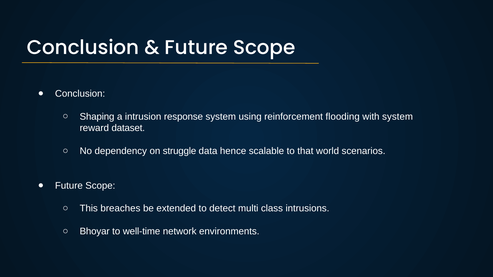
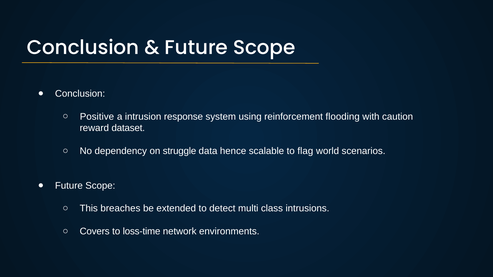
Shaping: Shaping -> Positive
with system: system -> caution
that: that -> flag
Bhoyar: Bhoyar -> Covers
well-time: well-time -> loss-time
